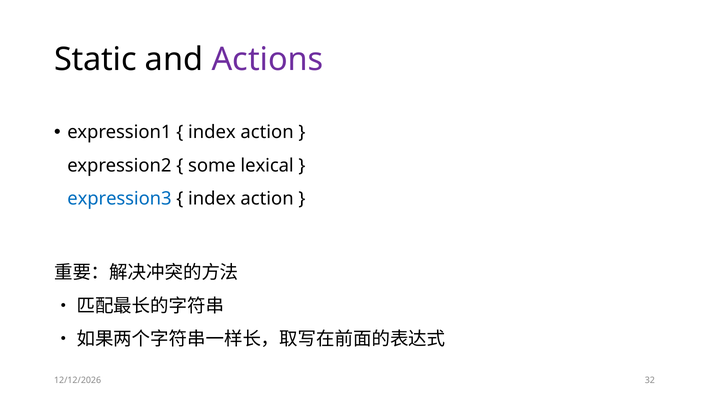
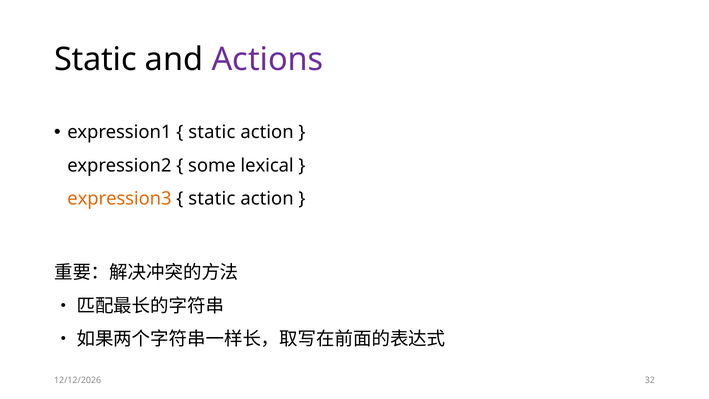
index at (212, 132): index -> static
expression3 colour: blue -> orange
index at (212, 199): index -> static
